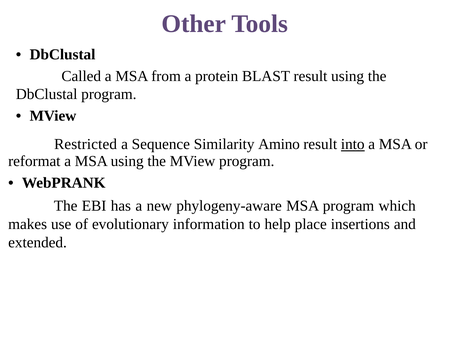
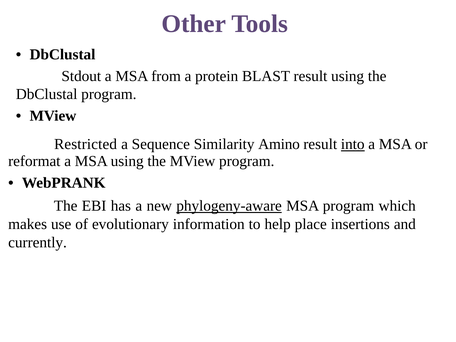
Called: Called -> Stdout
phylogeny-aware underline: none -> present
extended: extended -> currently
